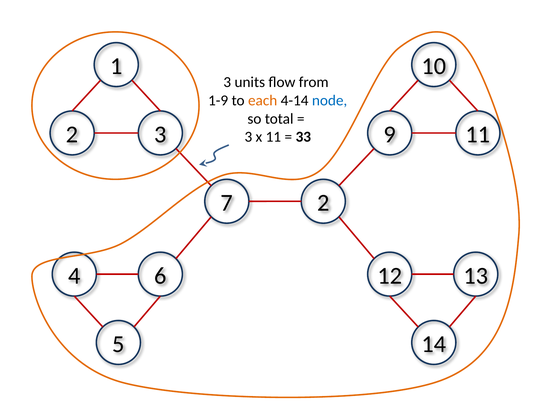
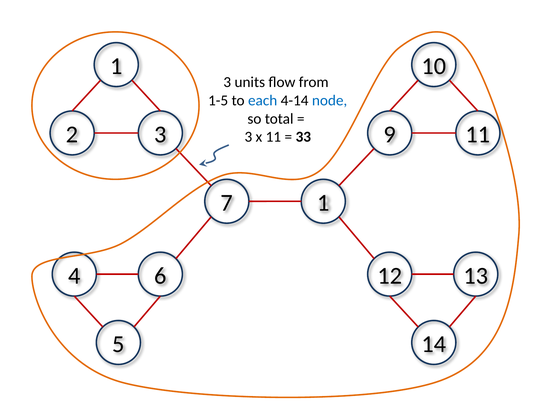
1-9: 1-9 -> 1-5
each colour: orange -> blue
7 2: 2 -> 1
